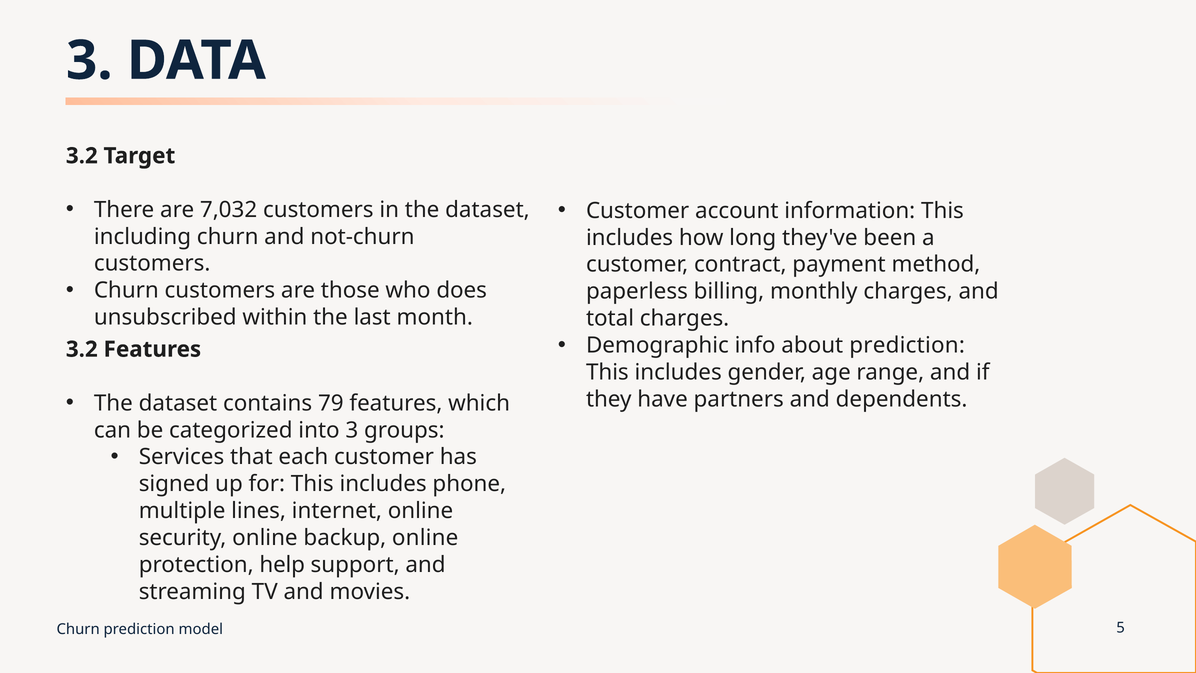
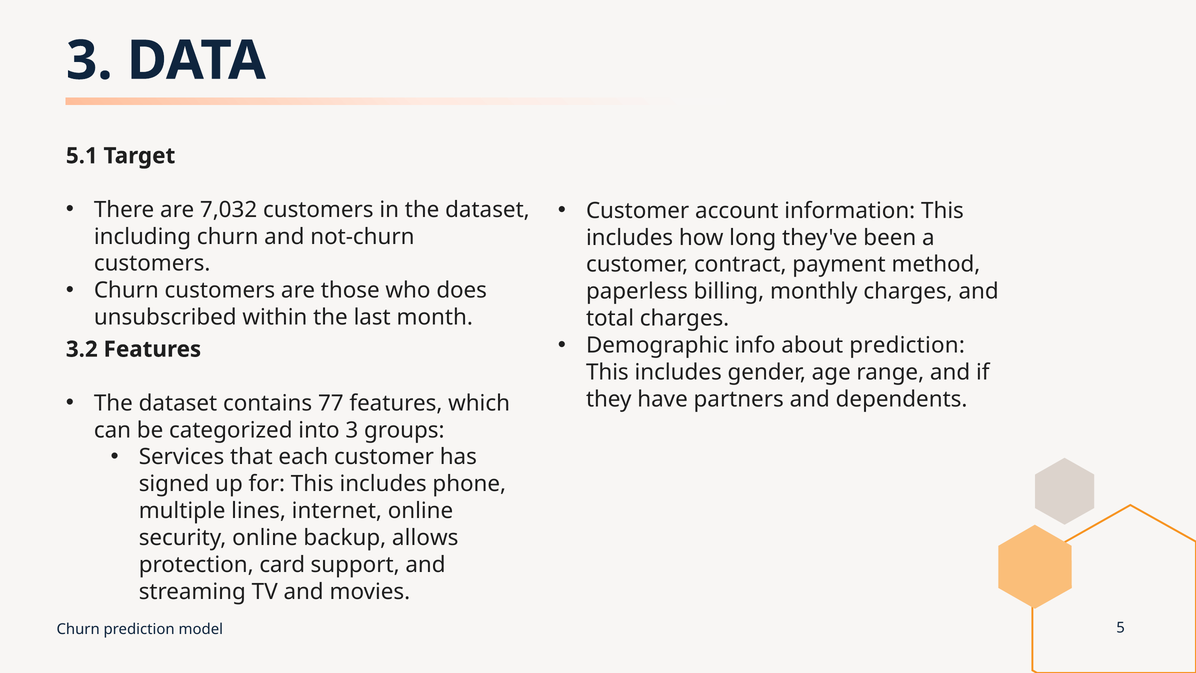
3.2 at (82, 156): 3.2 -> 5.1
79: 79 -> 77
backup online: online -> allows
help: help -> card
